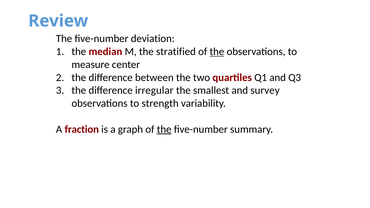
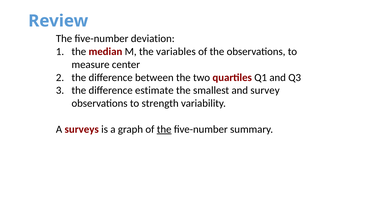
stratified: stratified -> variables
the at (217, 52) underline: present -> none
irregular: irregular -> estimate
fraction: fraction -> surveys
